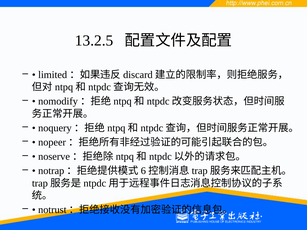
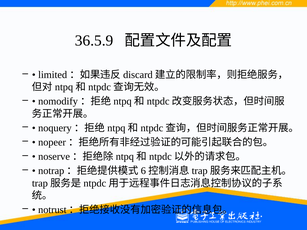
13.2.5: 13.2.5 -> 36.5.9
